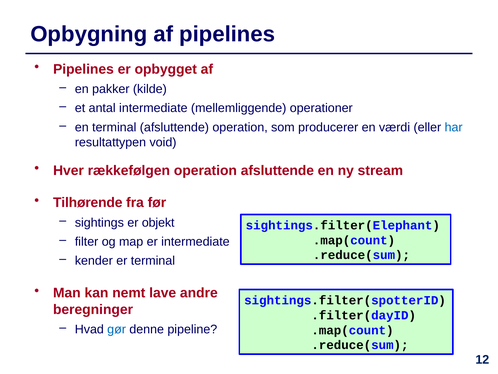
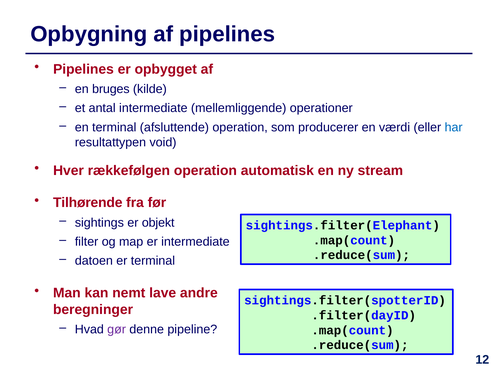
pakker: pakker -> bruges
operation afsluttende: afsluttende -> automatisk
kender: kender -> datoen
gør colour: blue -> purple
